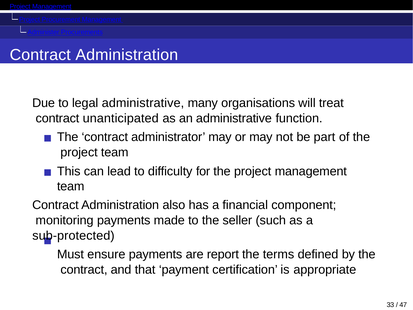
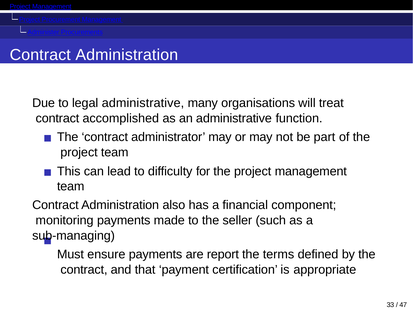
unanticipated: unanticipated -> accomplished
sub-protected: sub-protected -> sub-managing
